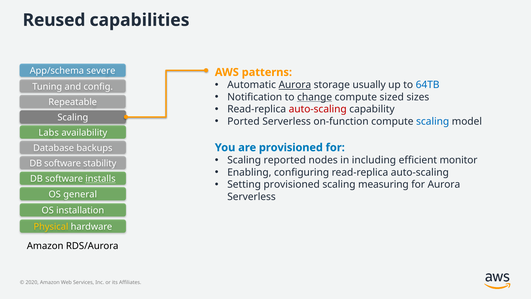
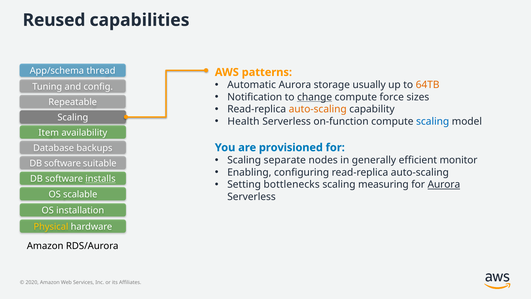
severe: severe -> thread
Aurora at (295, 85) underline: present -> none
64TB colour: blue -> orange
sized: sized -> force
auto-scaling at (318, 109) colour: red -> orange
Ported: Ported -> Health
Labs: Labs -> Item
reported: reported -> separate
including: including -> generally
stability: stability -> suitable
Setting provisioned: provisioned -> bottlenecks
Aurora at (444, 184) underline: none -> present
general: general -> scalable
